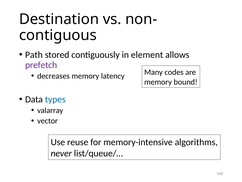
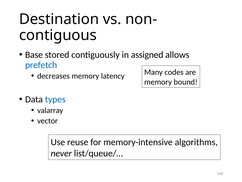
Path: Path -> Base
element: element -> assigned
prefetch colour: purple -> blue
